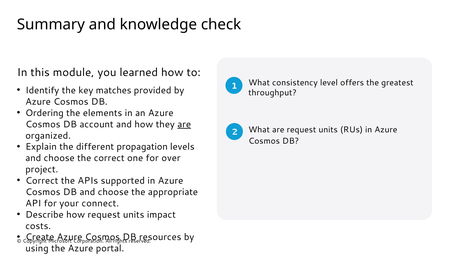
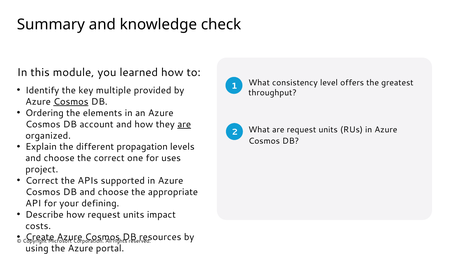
matches: matches -> multiple
Cosmos at (71, 102) underline: none -> present
over: over -> uses
connect: connect -> defining
